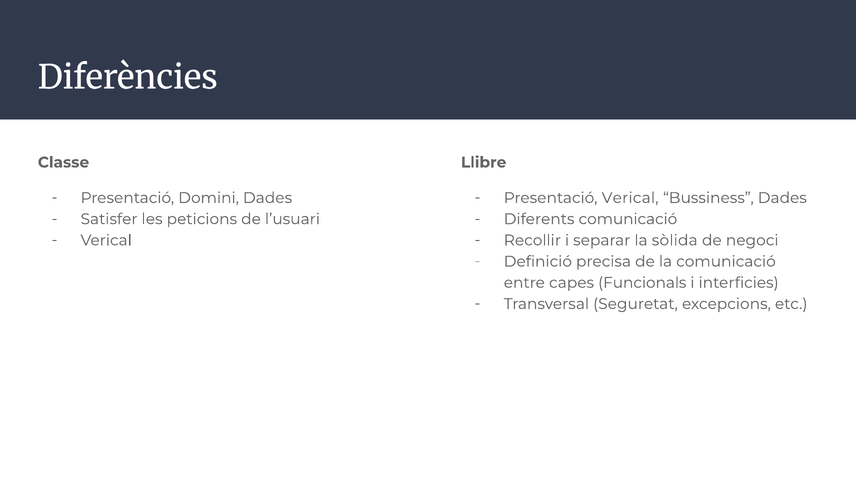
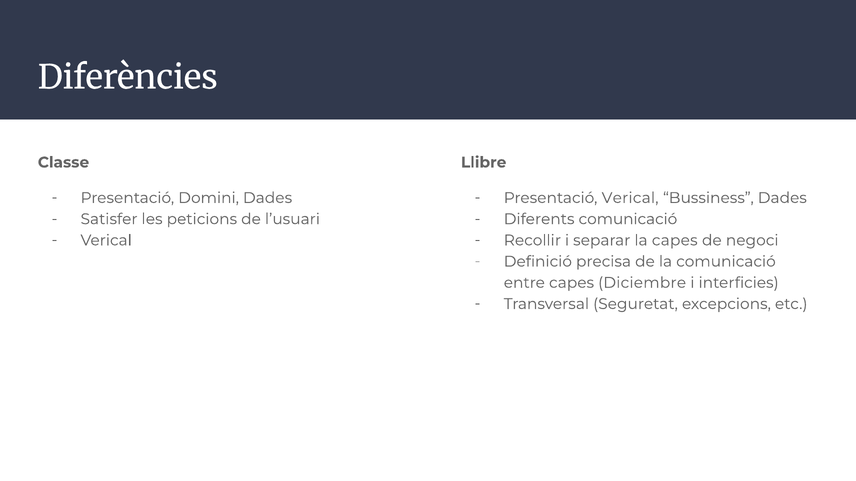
la sòlida: sòlida -> capes
Funcionals: Funcionals -> Diciembre
